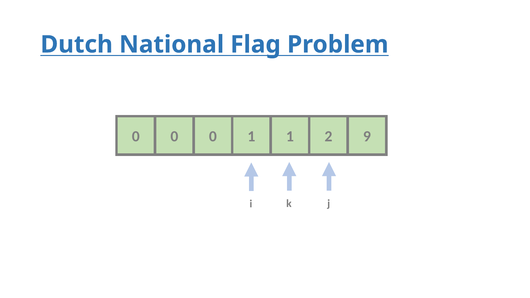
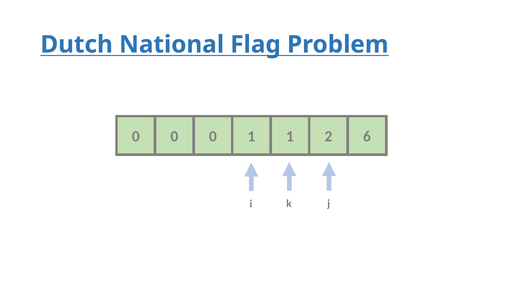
9: 9 -> 6
